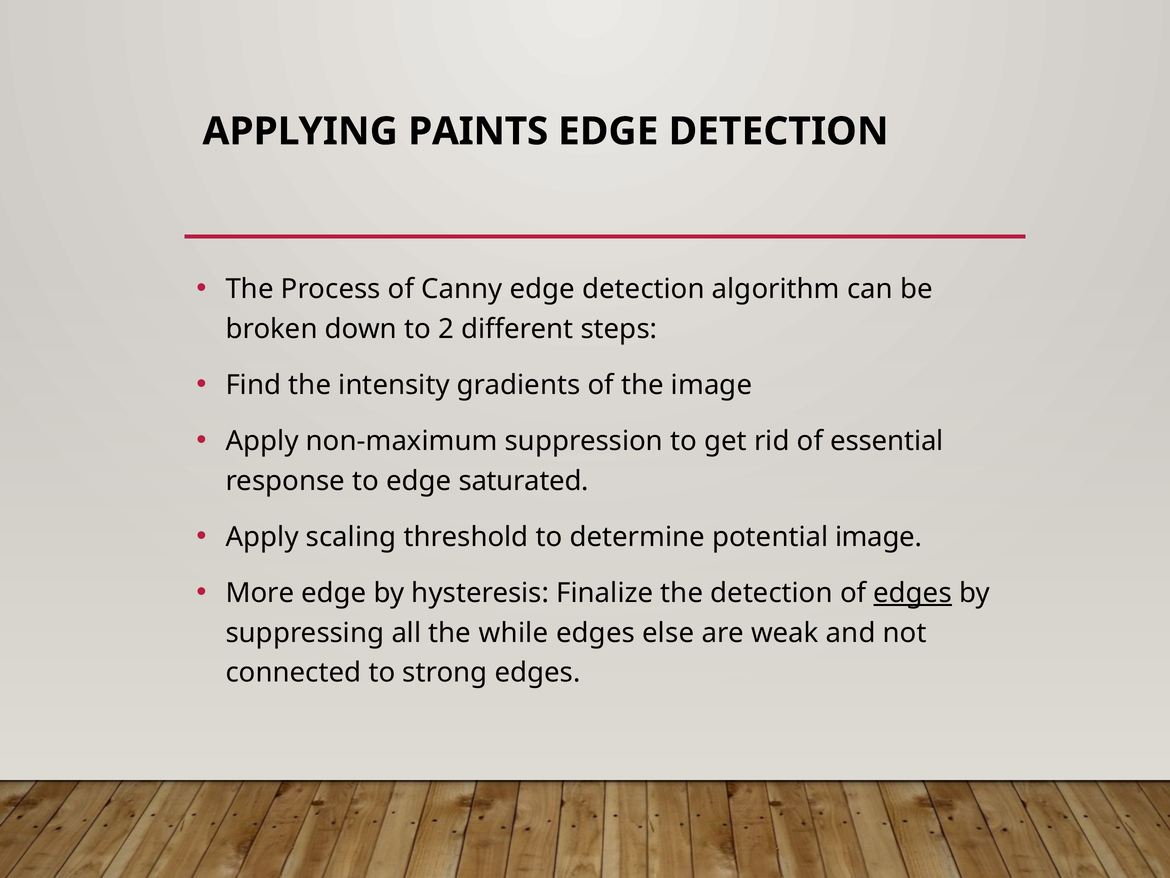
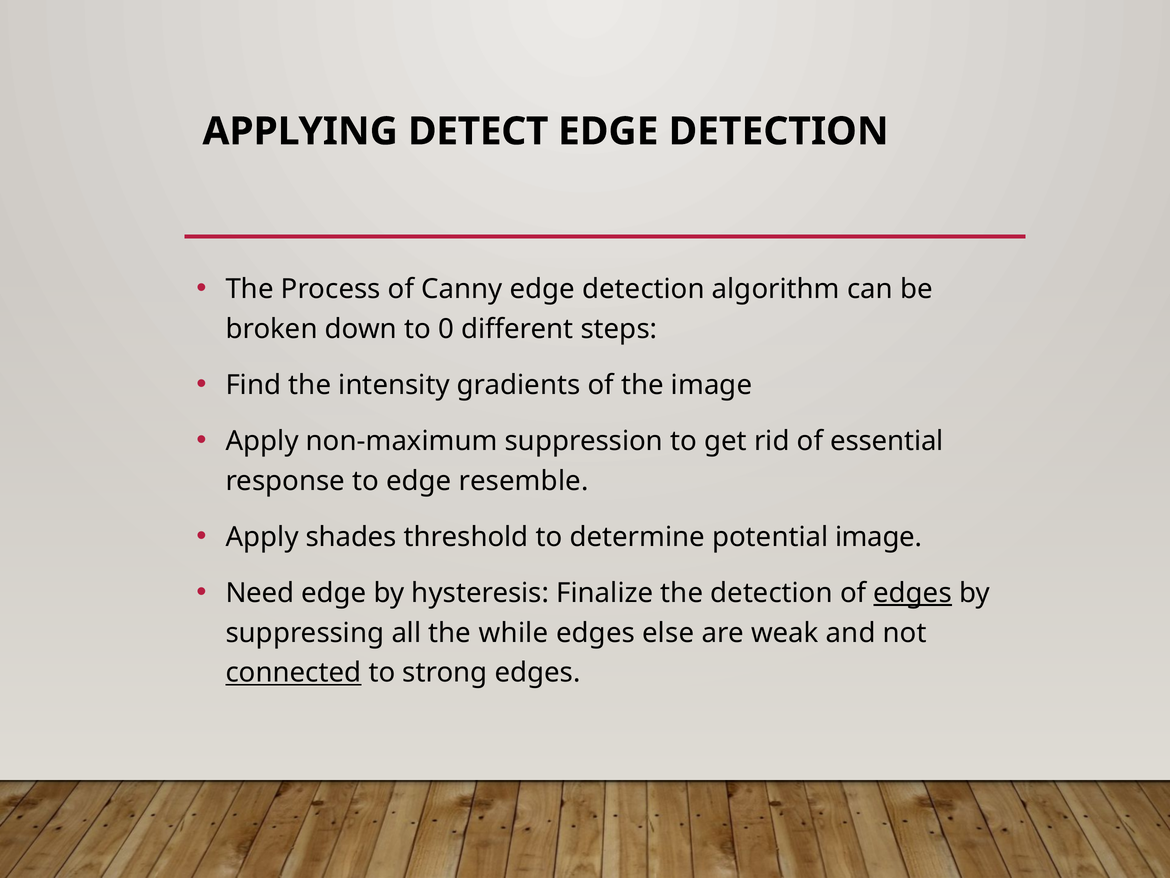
PAINTS: PAINTS -> DETECT
2: 2 -> 0
saturated: saturated -> resemble
scaling: scaling -> shades
More: More -> Need
connected underline: none -> present
